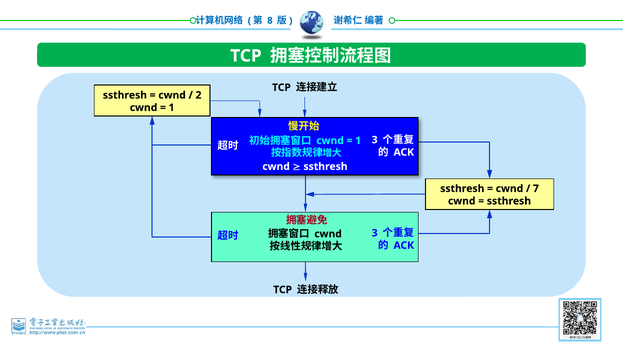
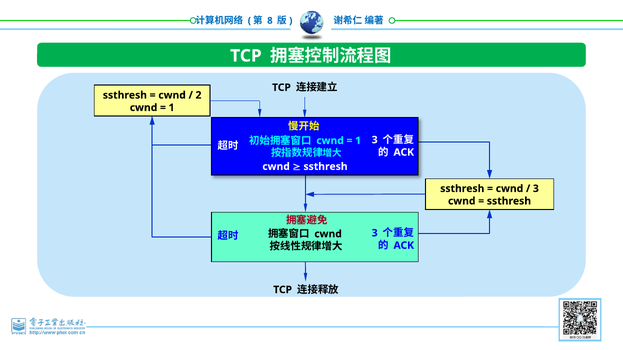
7 at (536, 189): 7 -> 3
